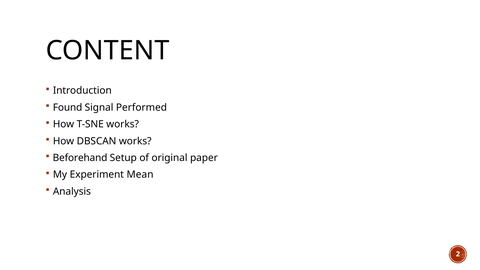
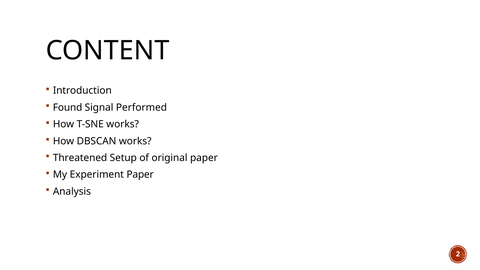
Beforehand: Beforehand -> Threatened
Experiment Mean: Mean -> Paper
